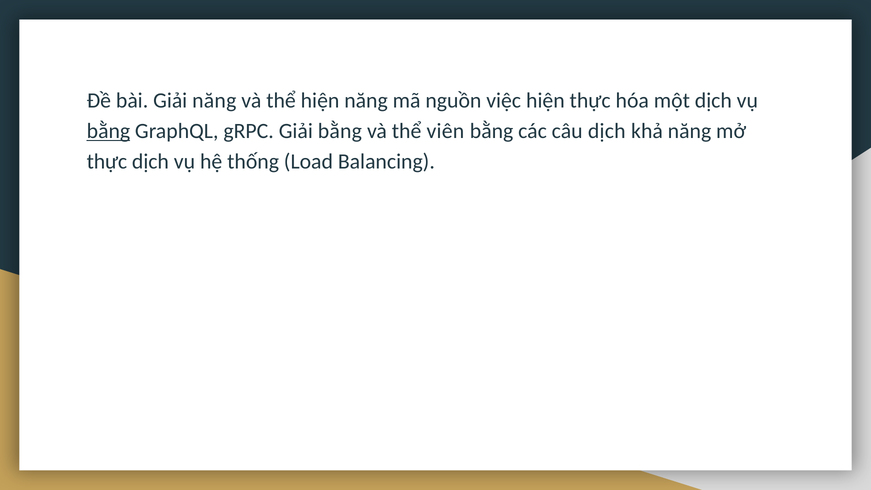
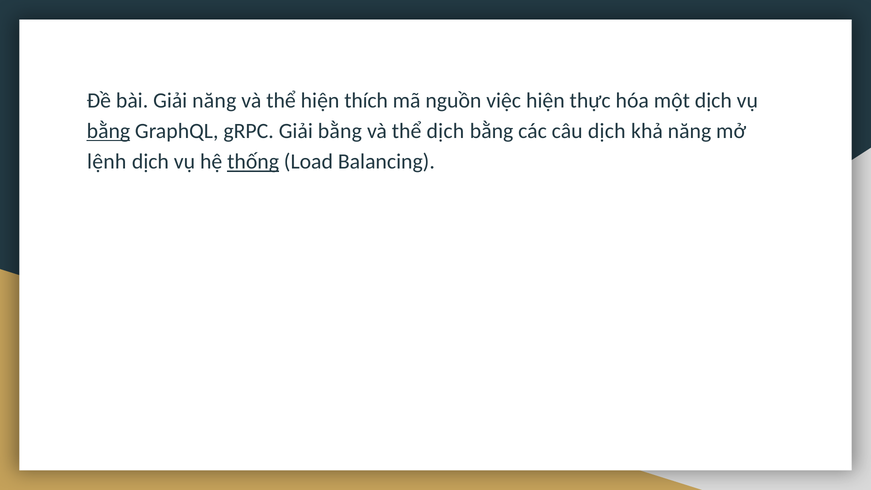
hiện năng: năng -> thích
thể viên: viên -> dịch
thực at (107, 162): thực -> lệnh
thống underline: none -> present
